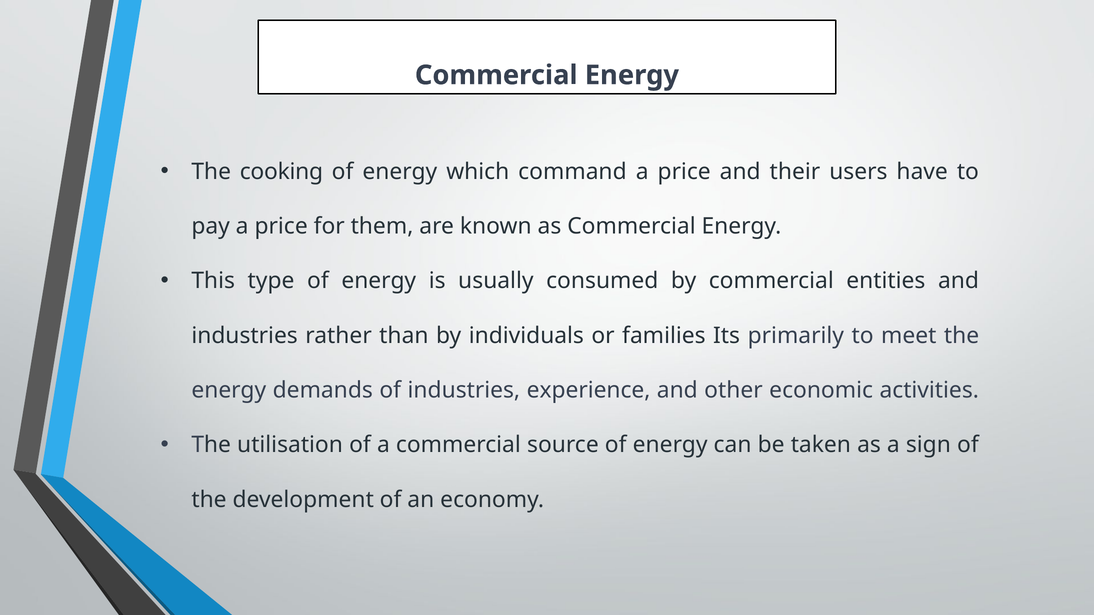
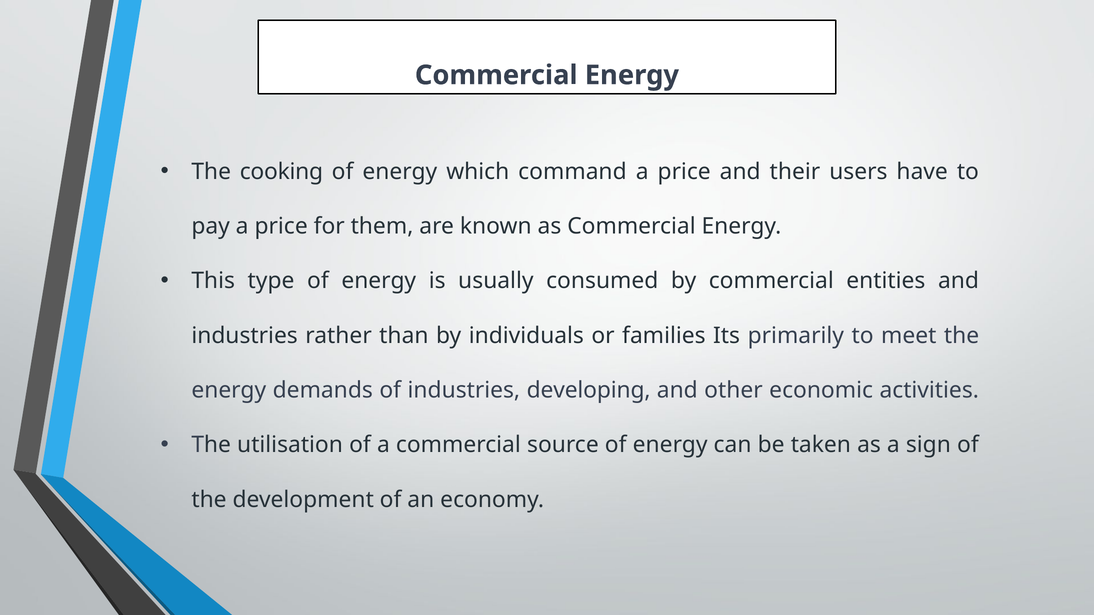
experience: experience -> developing
